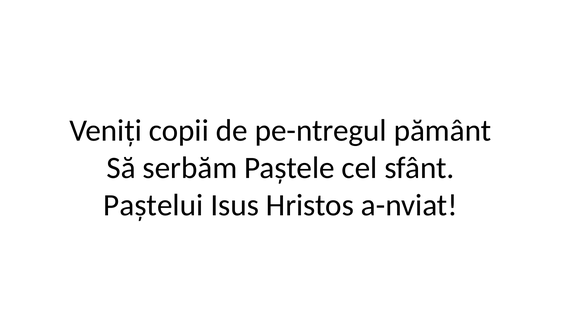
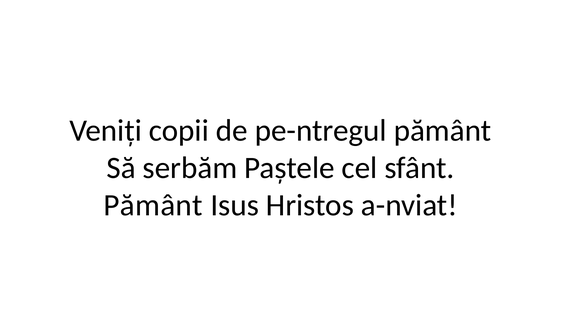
Paștelui at (153, 206): Paștelui -> Pământ
